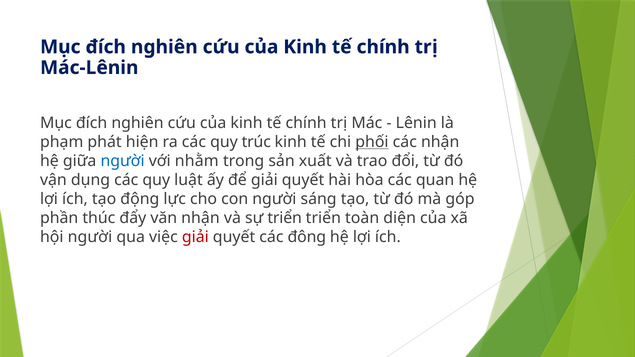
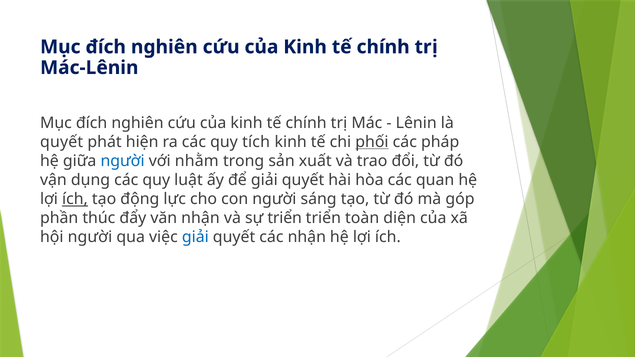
phạm at (62, 142): phạm -> quyết
trúc: trúc -> tích
các nhận: nhận -> pháp
ích at (75, 199) underline: none -> present
giải at (195, 237) colour: red -> blue
các đông: đông -> nhận
